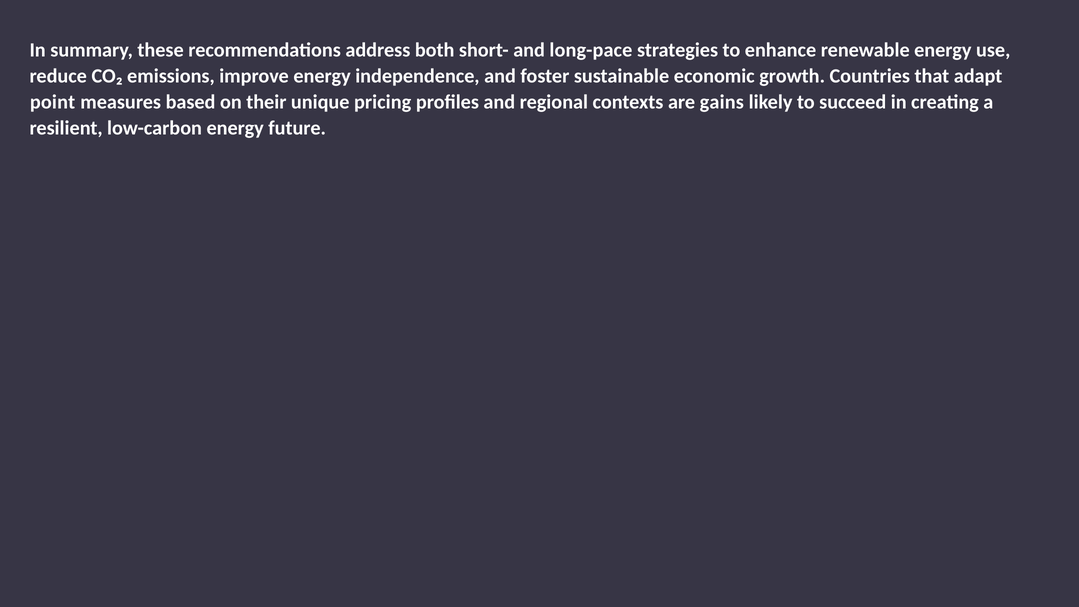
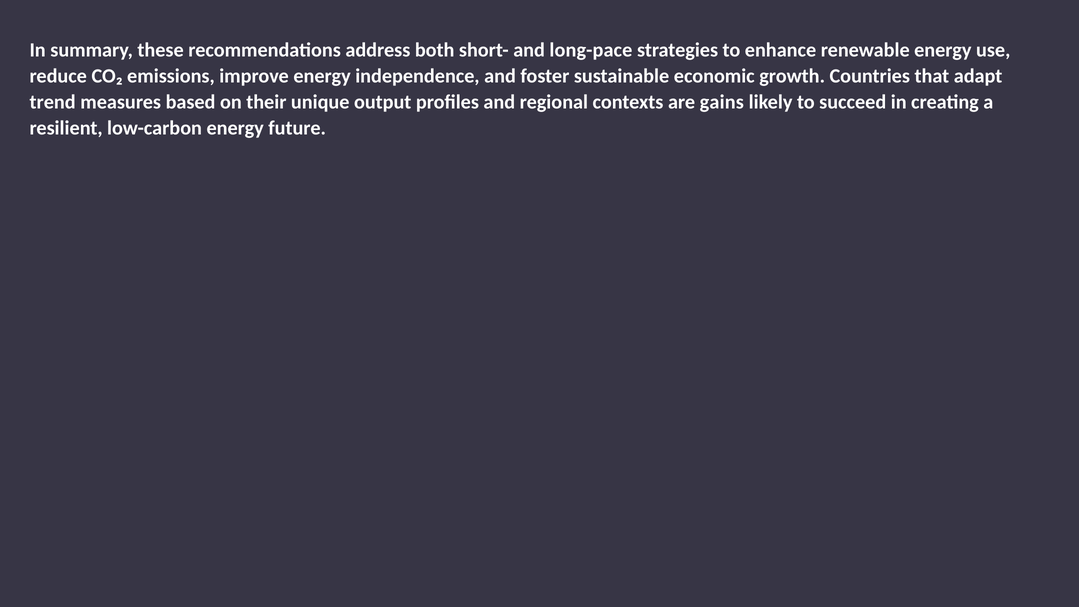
point: point -> trend
pricing: pricing -> output
